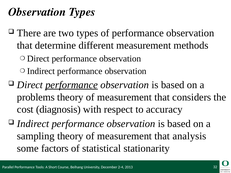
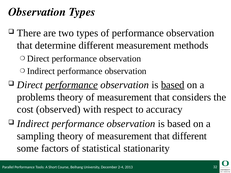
based at (173, 85) underline: none -> present
diagnosis: diagnosis -> observed
that analysis: analysis -> different
